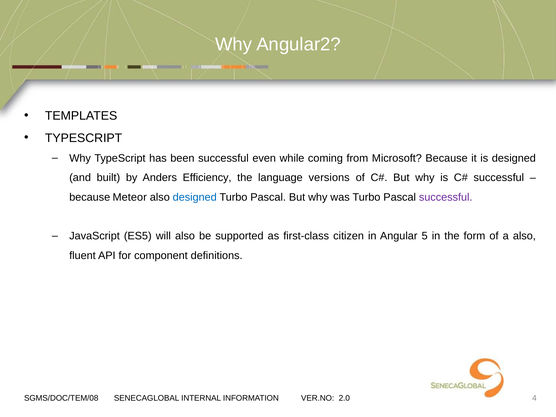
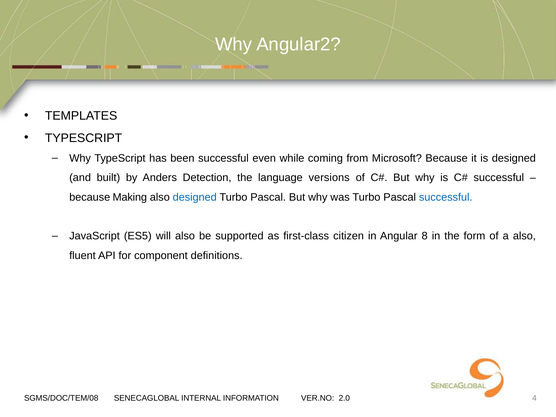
Efficiency: Efficiency -> Detection
Meteor: Meteor -> Making
successful at (446, 197) colour: purple -> blue
5: 5 -> 8
